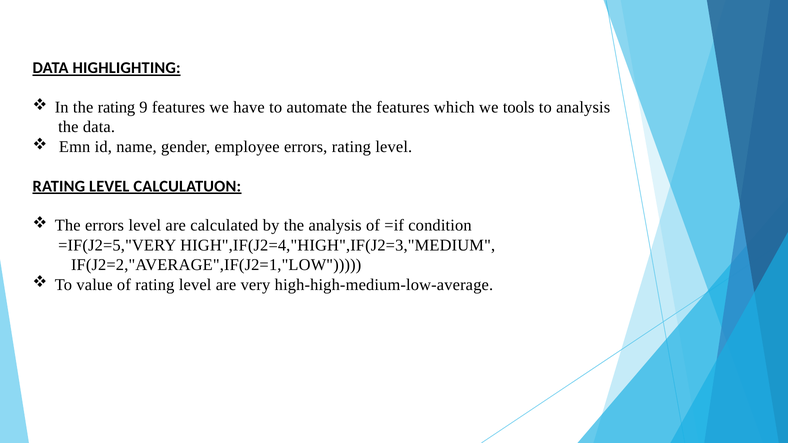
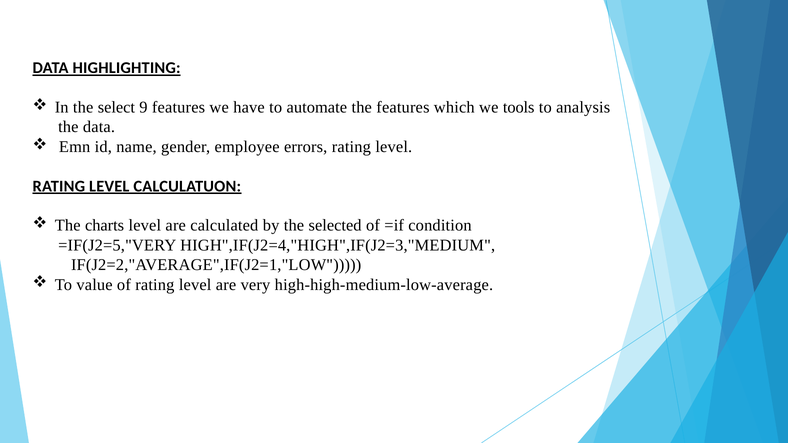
the rating: rating -> select
The errors: errors -> charts
the analysis: analysis -> selected
